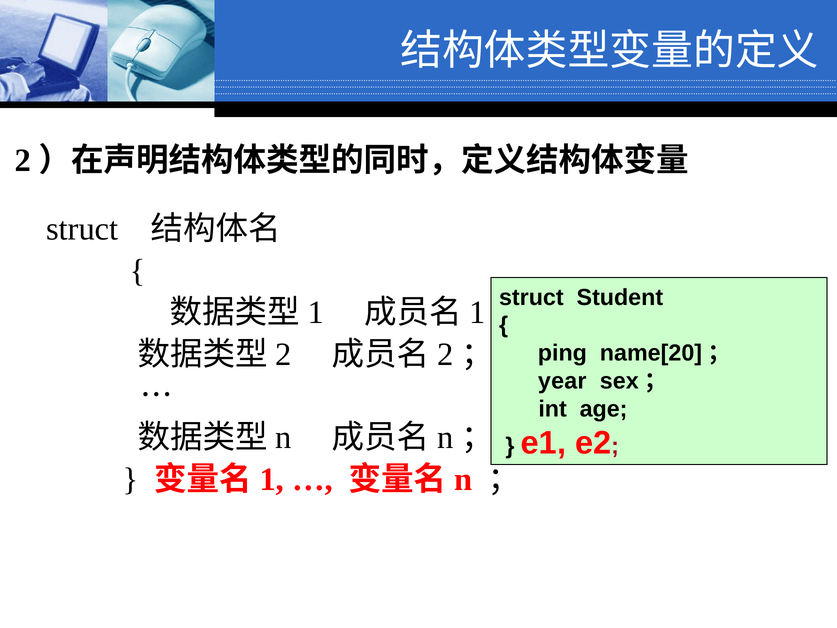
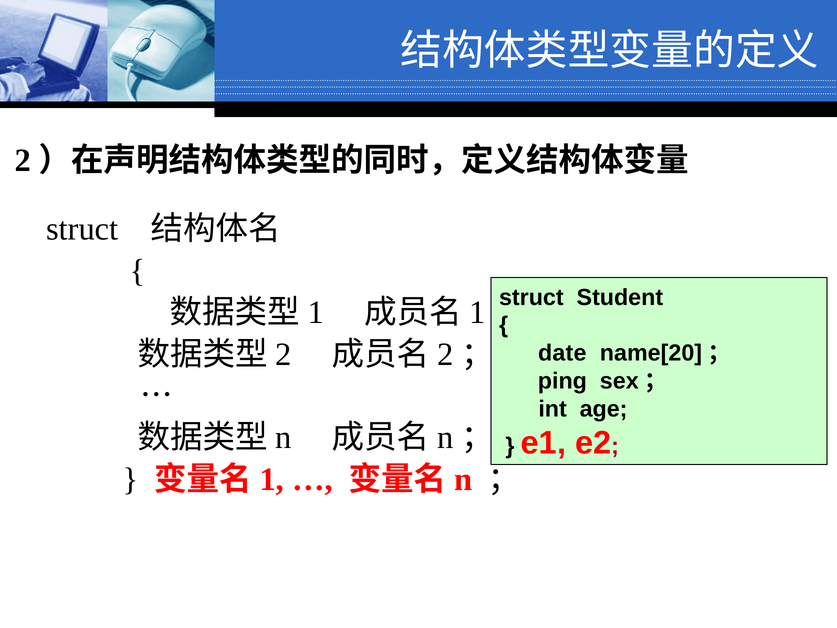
ping: ping -> date
year: year -> ping
